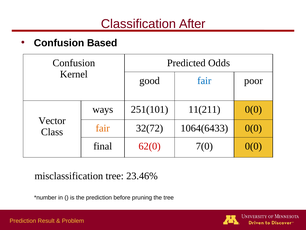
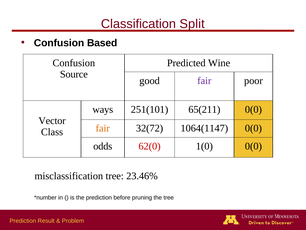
After: After -> Split
Odds: Odds -> Wine
Kernel: Kernel -> Source
fair at (204, 81) colour: blue -> purple
11(211: 11(211 -> 65(211
1064(6433: 1064(6433 -> 1064(1147
final: final -> odds
7(0: 7(0 -> 1(0
